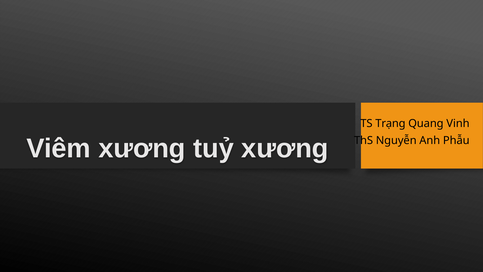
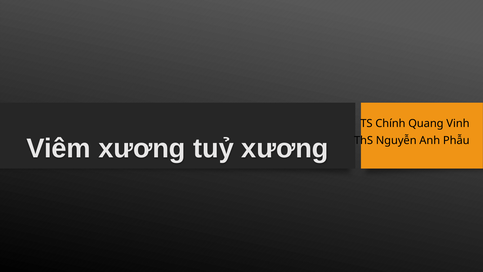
Trạng: Trạng -> Chính
